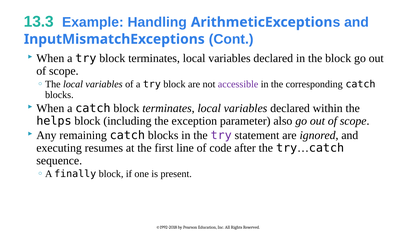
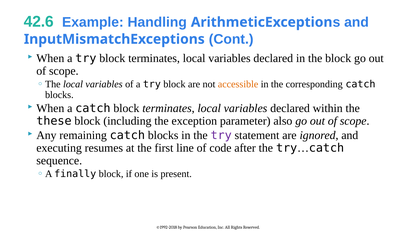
13.3: 13.3 -> 42.6
accessible colour: purple -> orange
helps: helps -> these
